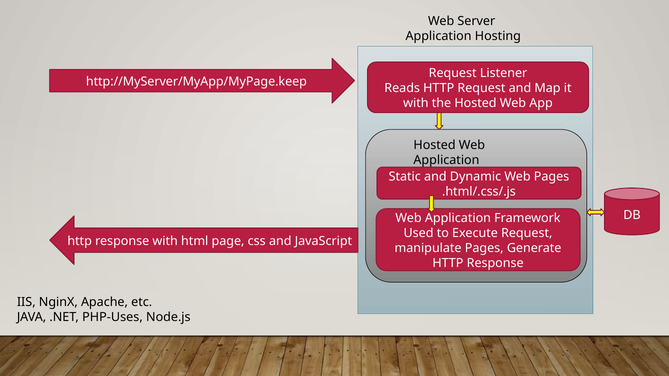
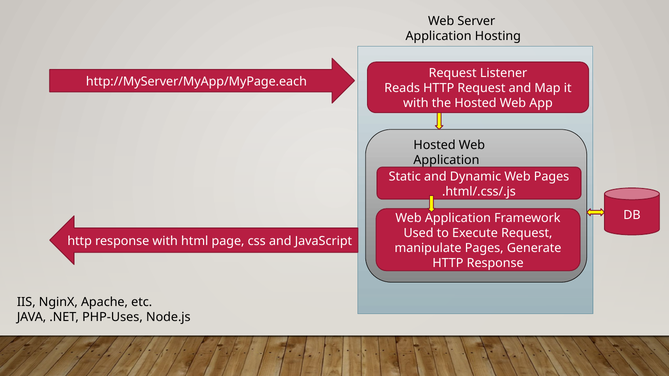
http://MyServer/MyApp/MyPage.keep: http://MyServer/MyApp/MyPage.keep -> http://MyServer/MyApp/MyPage.each
